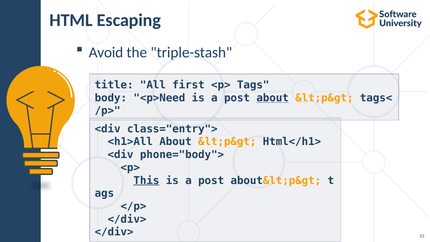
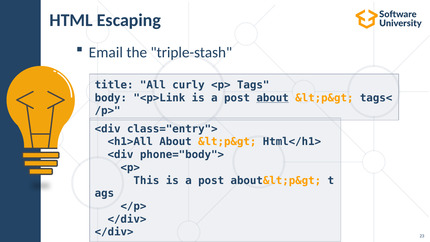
Avoid: Avoid -> Email
first: first -> curly
<p>Need: <p>Need -> <p>Link
This underline: present -> none
